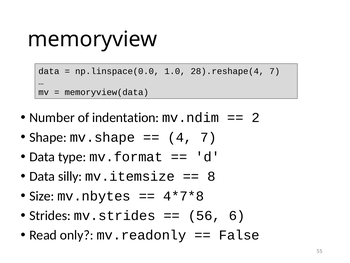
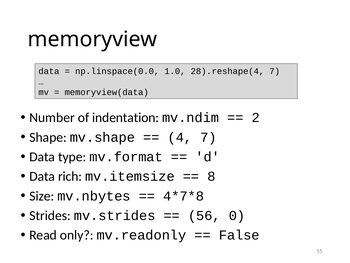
silly: silly -> rich
6: 6 -> 0
